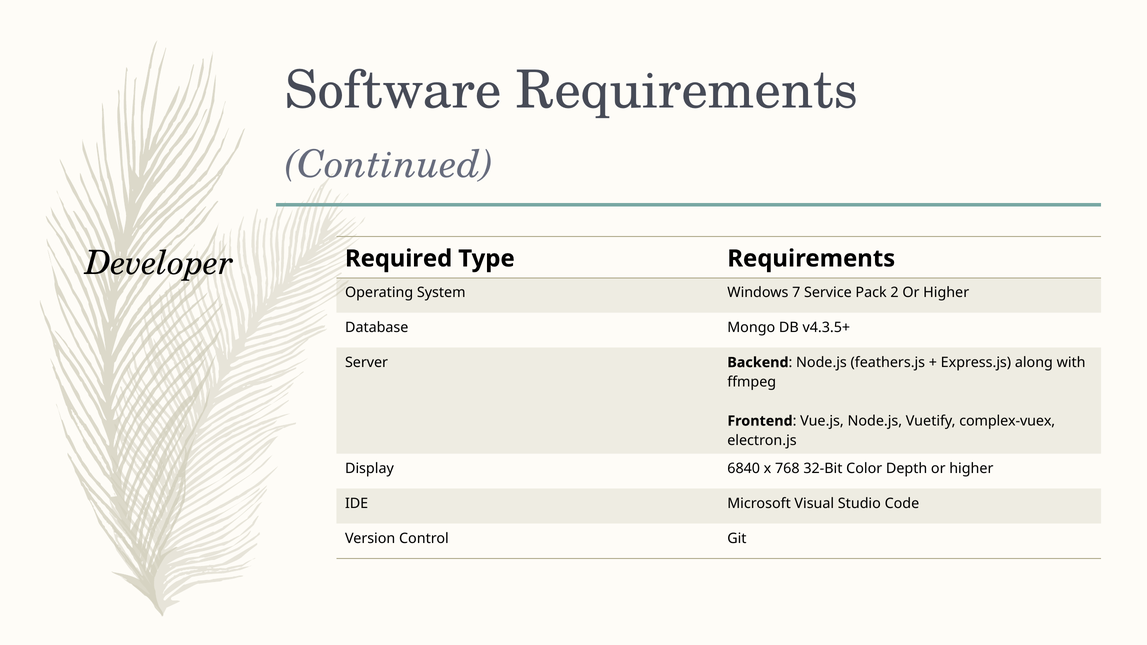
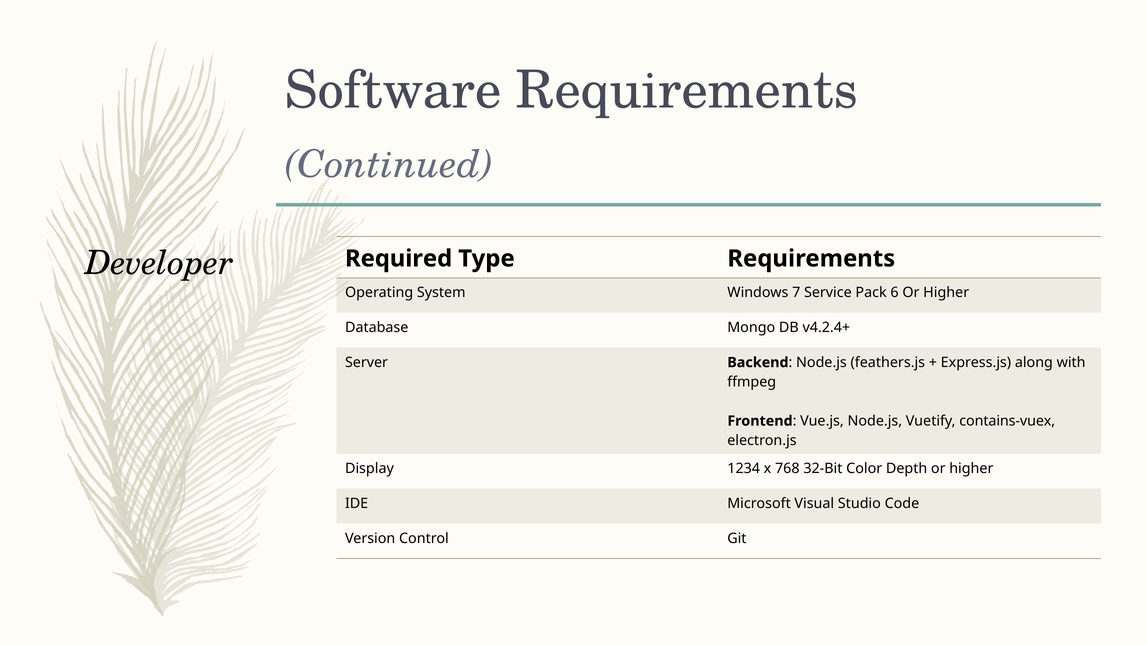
2: 2 -> 6
v4.3.5+: v4.3.5+ -> v4.2.4+
complex-vuex: complex-vuex -> contains-vuex
6840: 6840 -> 1234
